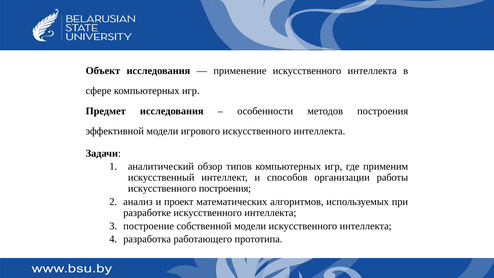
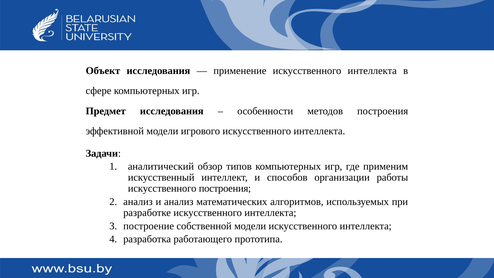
и проект: проект -> анализ
